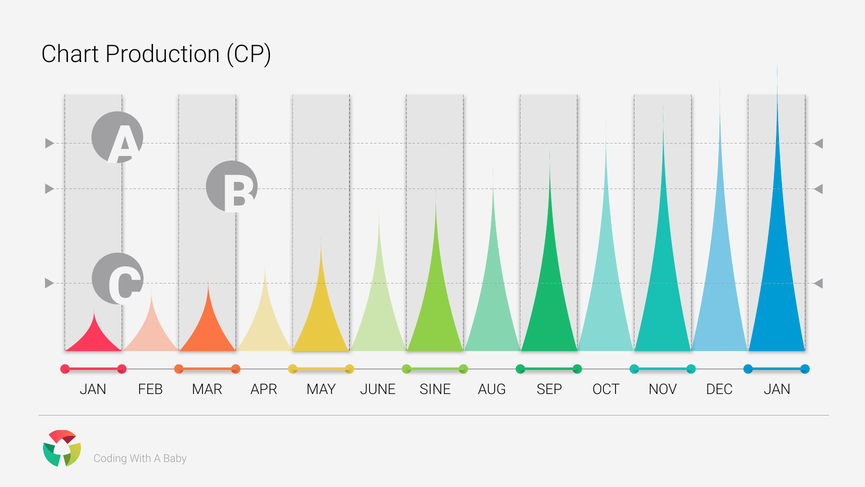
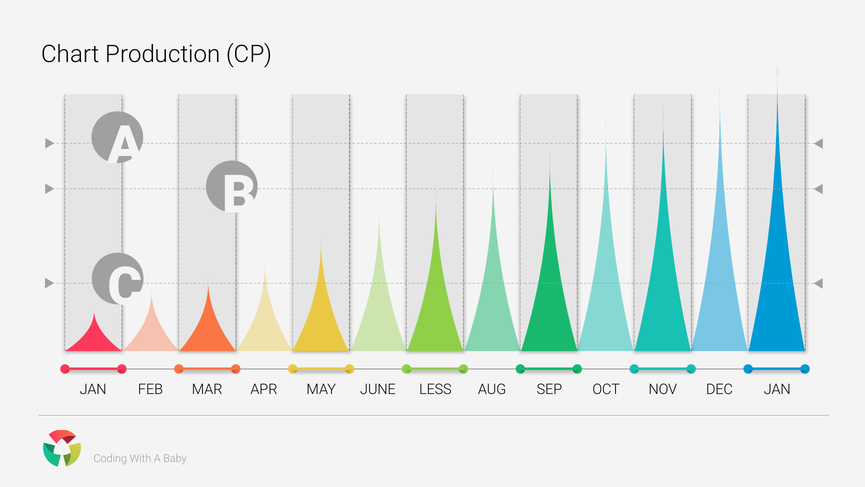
SINE: SINE -> LESS
